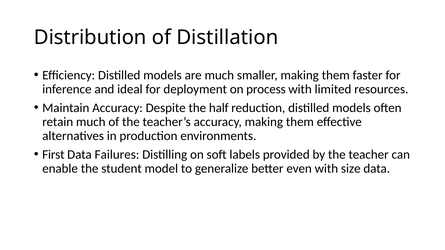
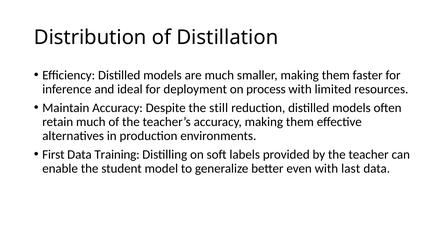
half: half -> still
Failures: Failures -> Training
size: size -> last
